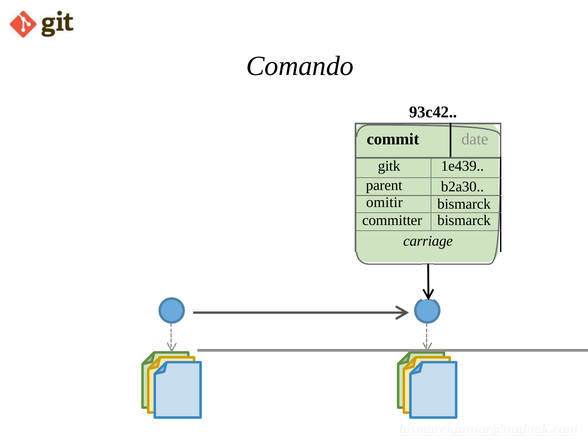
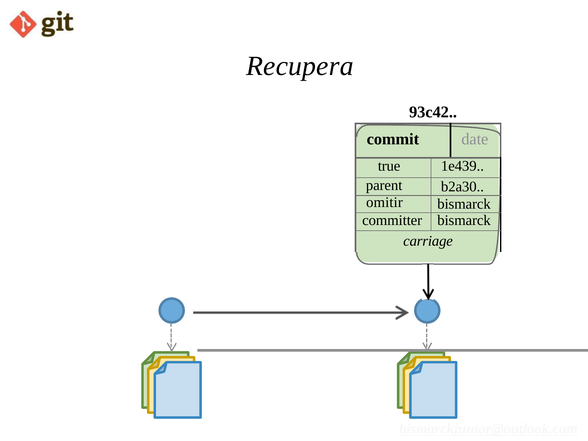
Comando: Comando -> Recupera
gitk: gitk -> true
